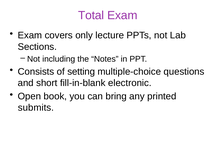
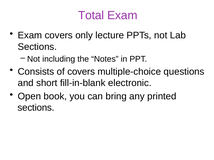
of setting: setting -> covers
submits at (36, 108): submits -> sections
